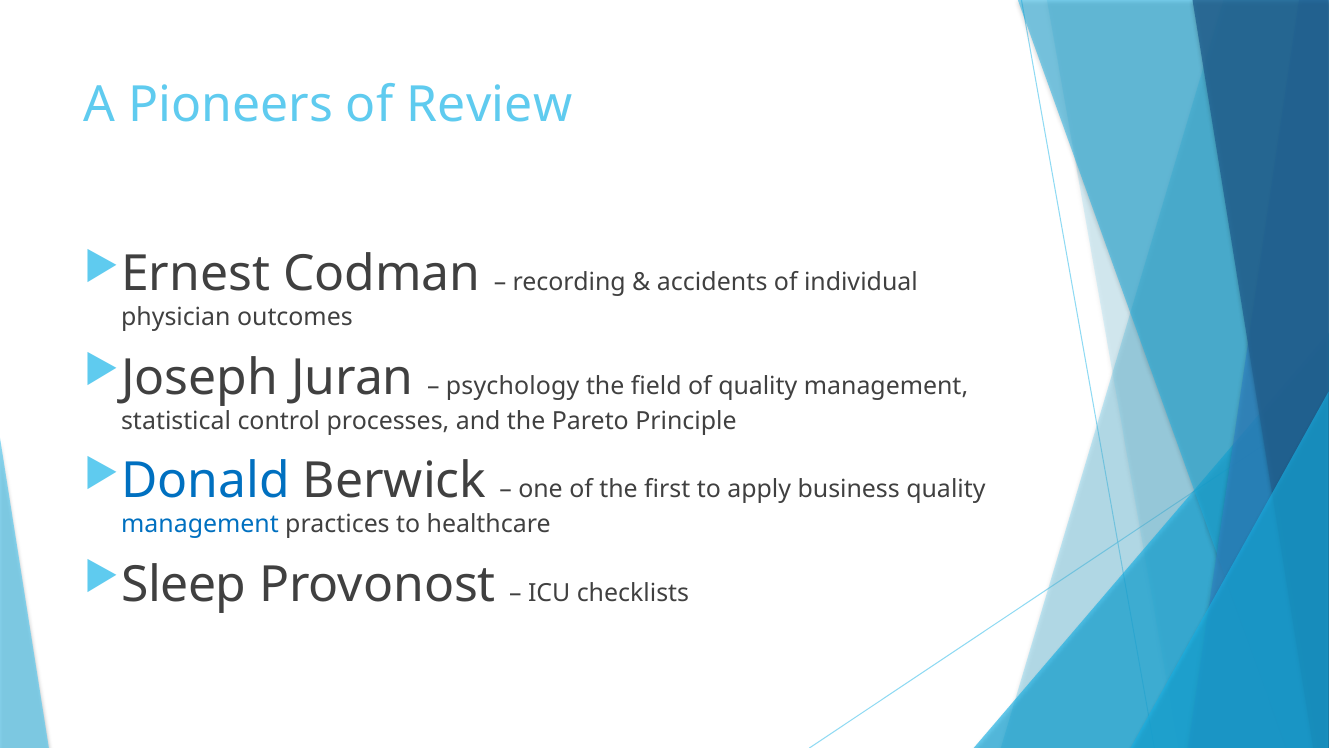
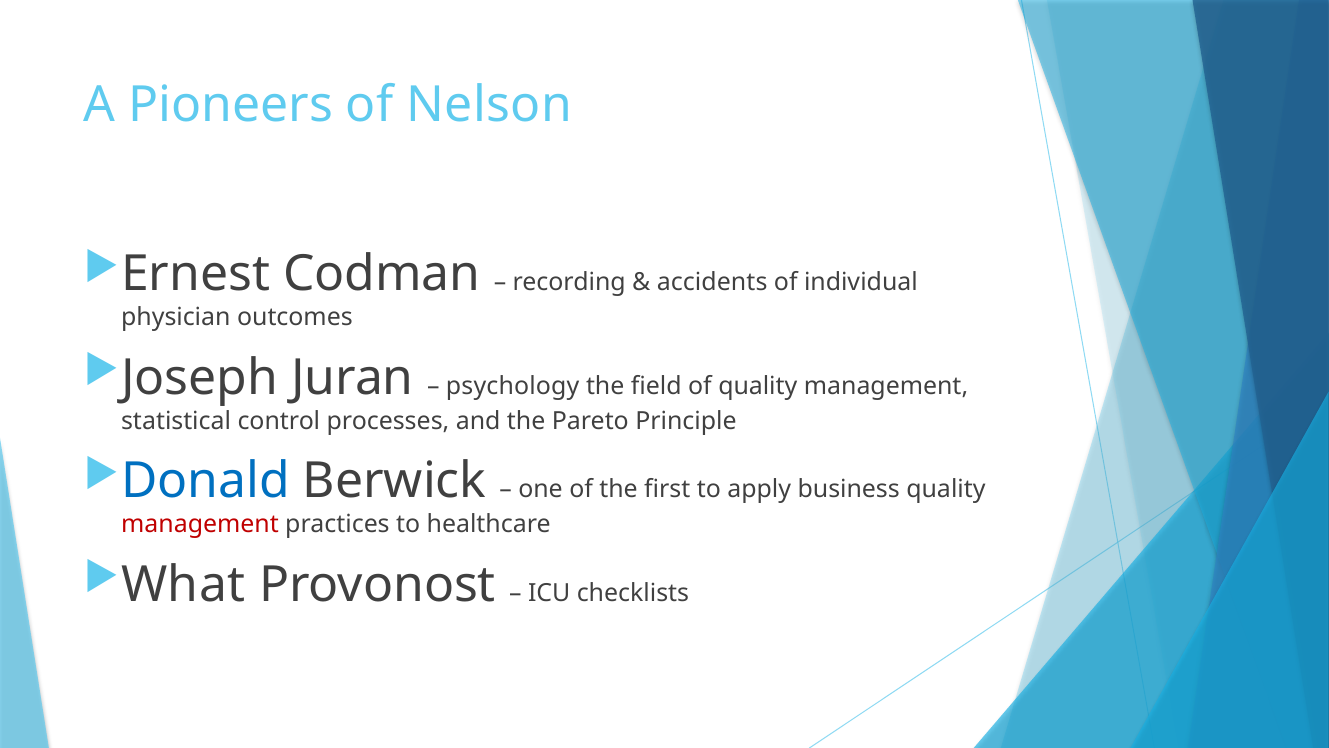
Review: Review -> Nelson
management at (200, 524) colour: blue -> red
Sleep: Sleep -> What
